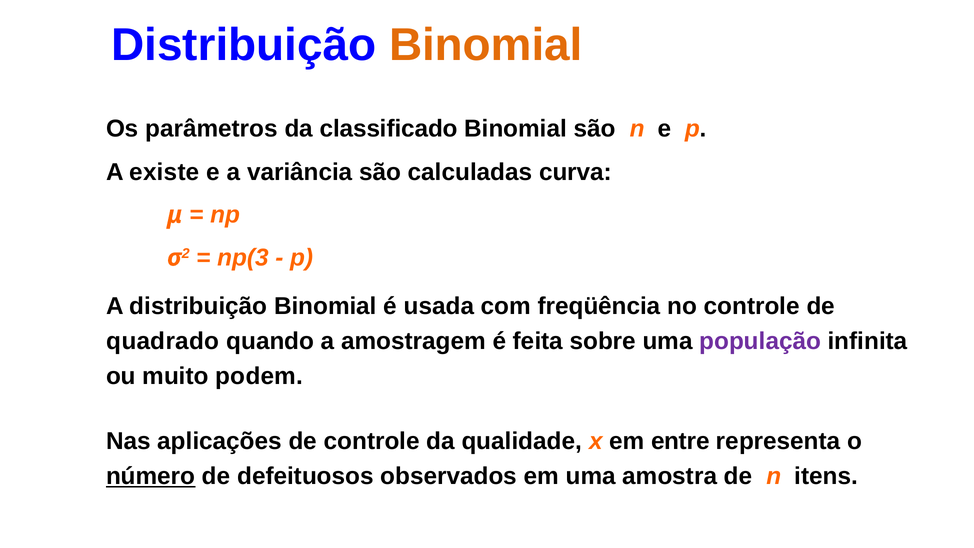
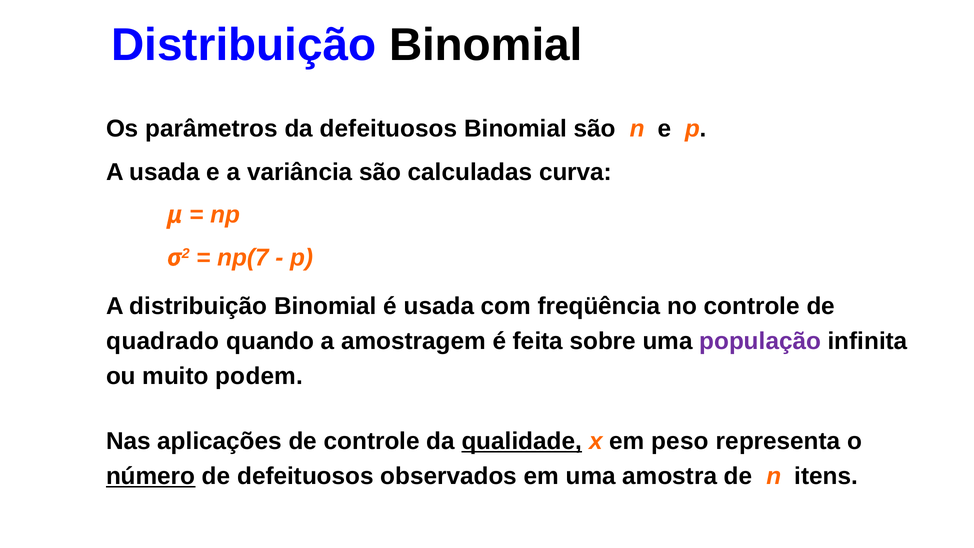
Binomial at (486, 45) colour: orange -> black
da classificado: classificado -> defeituosos
A existe: existe -> usada
np(3: np(3 -> np(7
qualidade underline: none -> present
entre: entre -> peso
